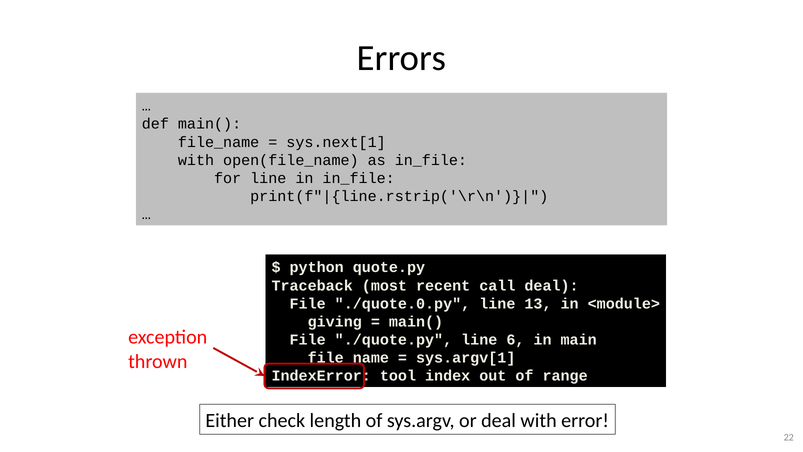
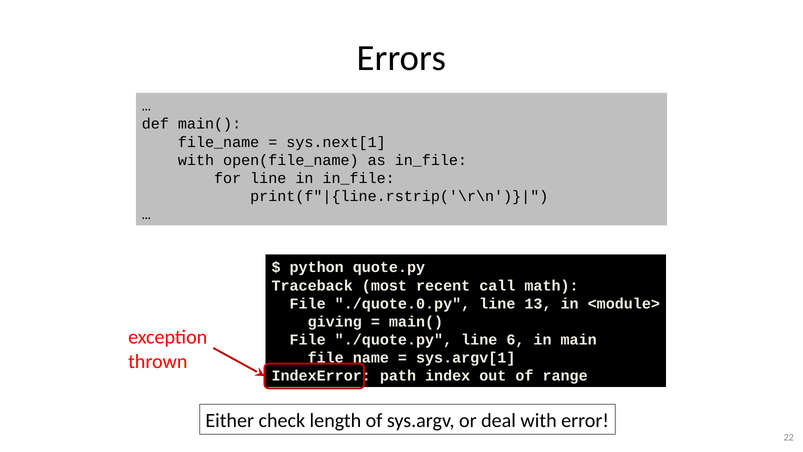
call deal: deal -> math
tool: tool -> path
